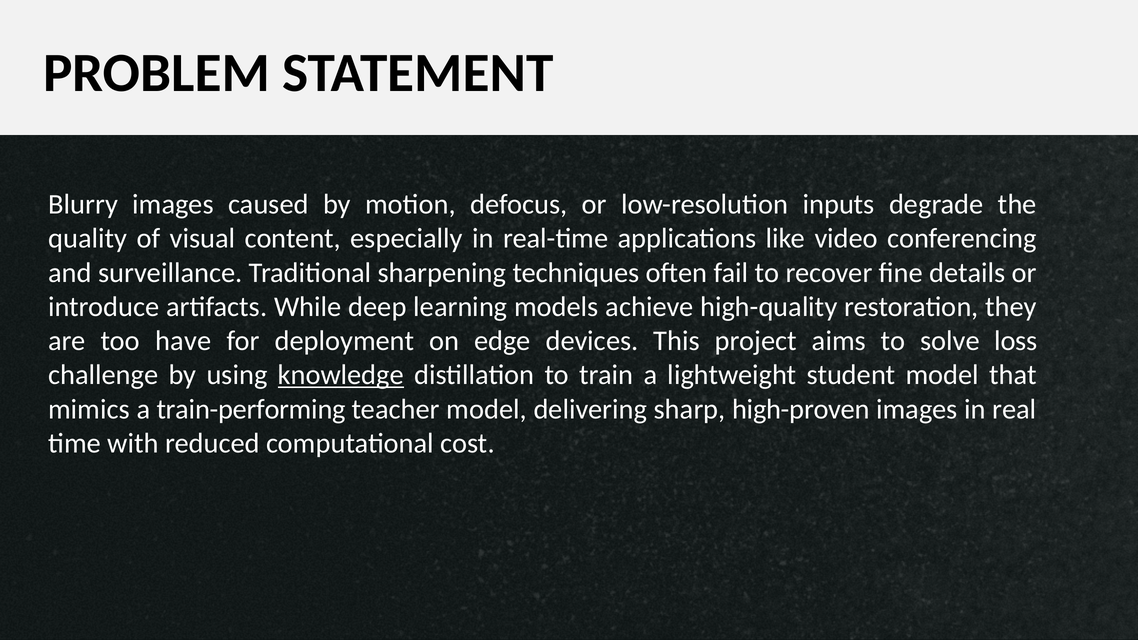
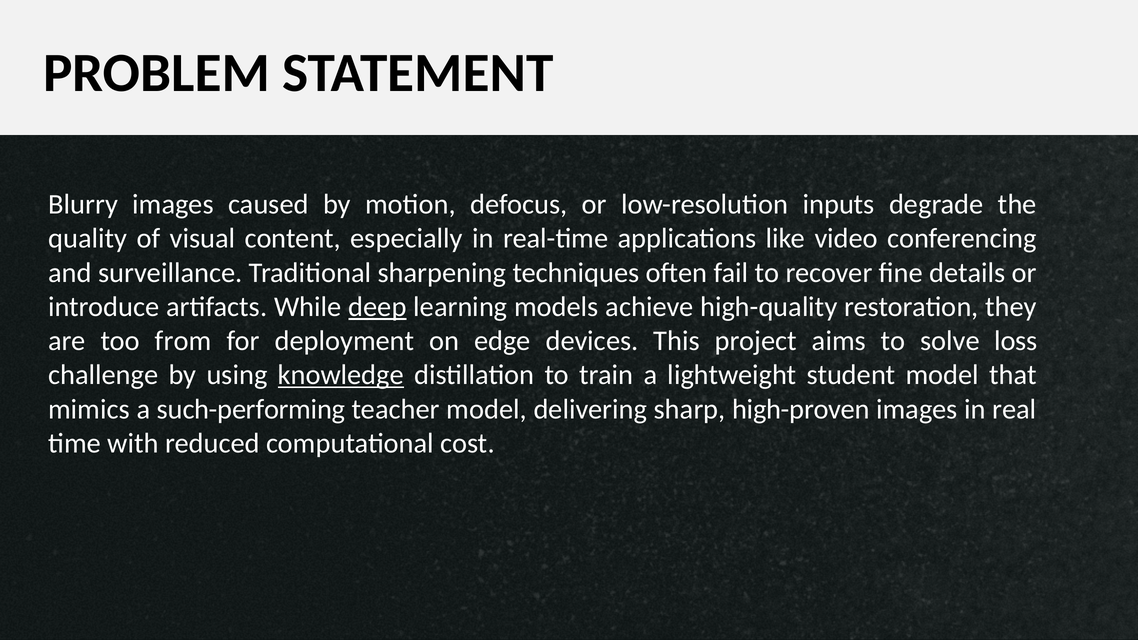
deep underline: none -> present
have: have -> from
train-performing: train-performing -> such-performing
